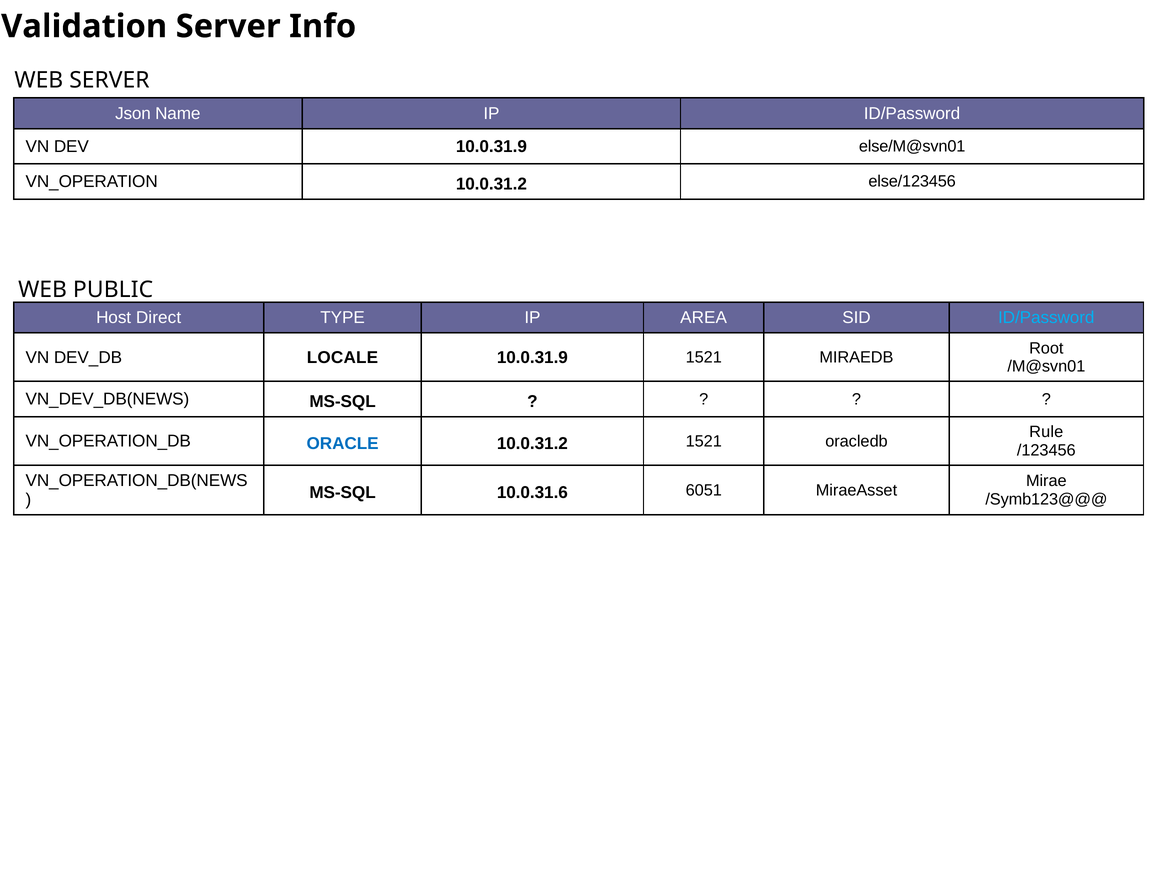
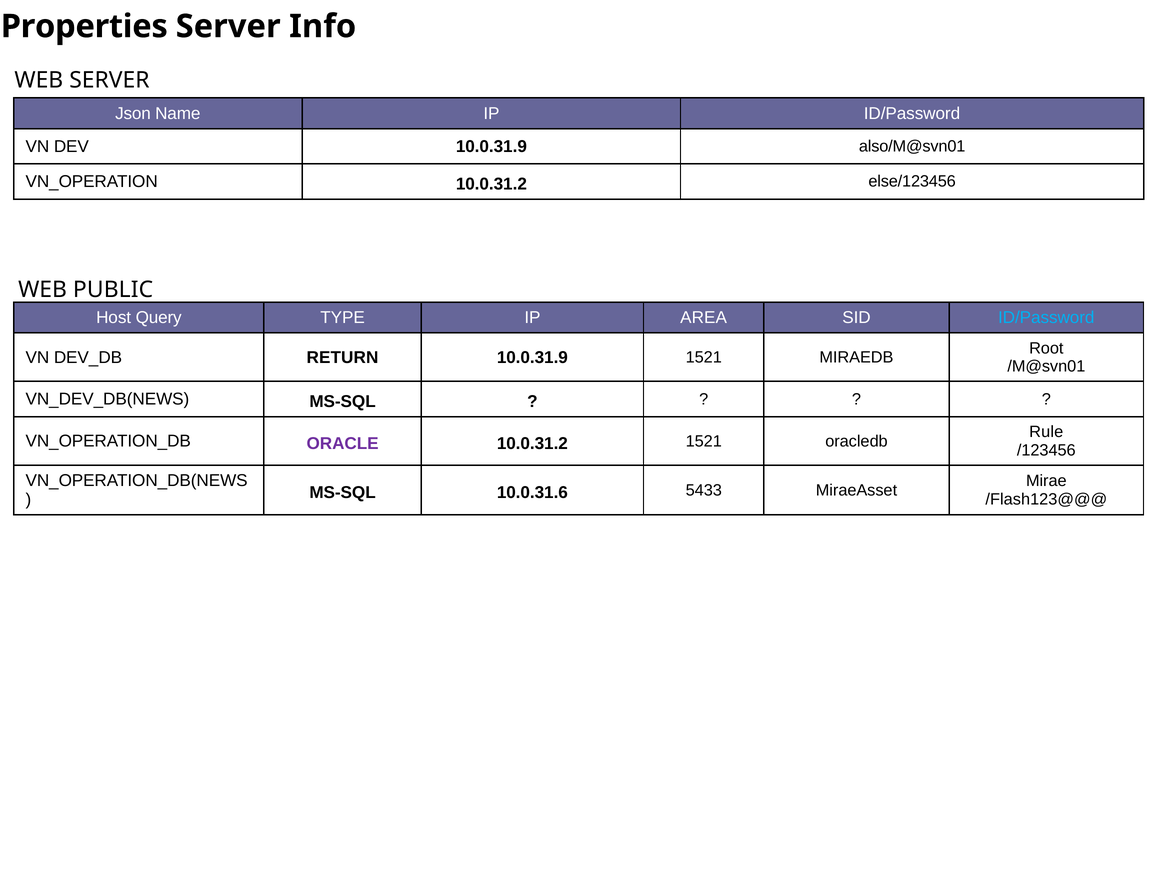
Validation: Validation -> Properties
else/M@svn01: else/M@svn01 -> also/M@svn01
Direct: Direct -> Query
LOCALE: LOCALE -> RETURN
ORACLE colour: blue -> purple
/Symb123@@@: /Symb123@@@ -> /Flash123@@@
6051: 6051 -> 5433
